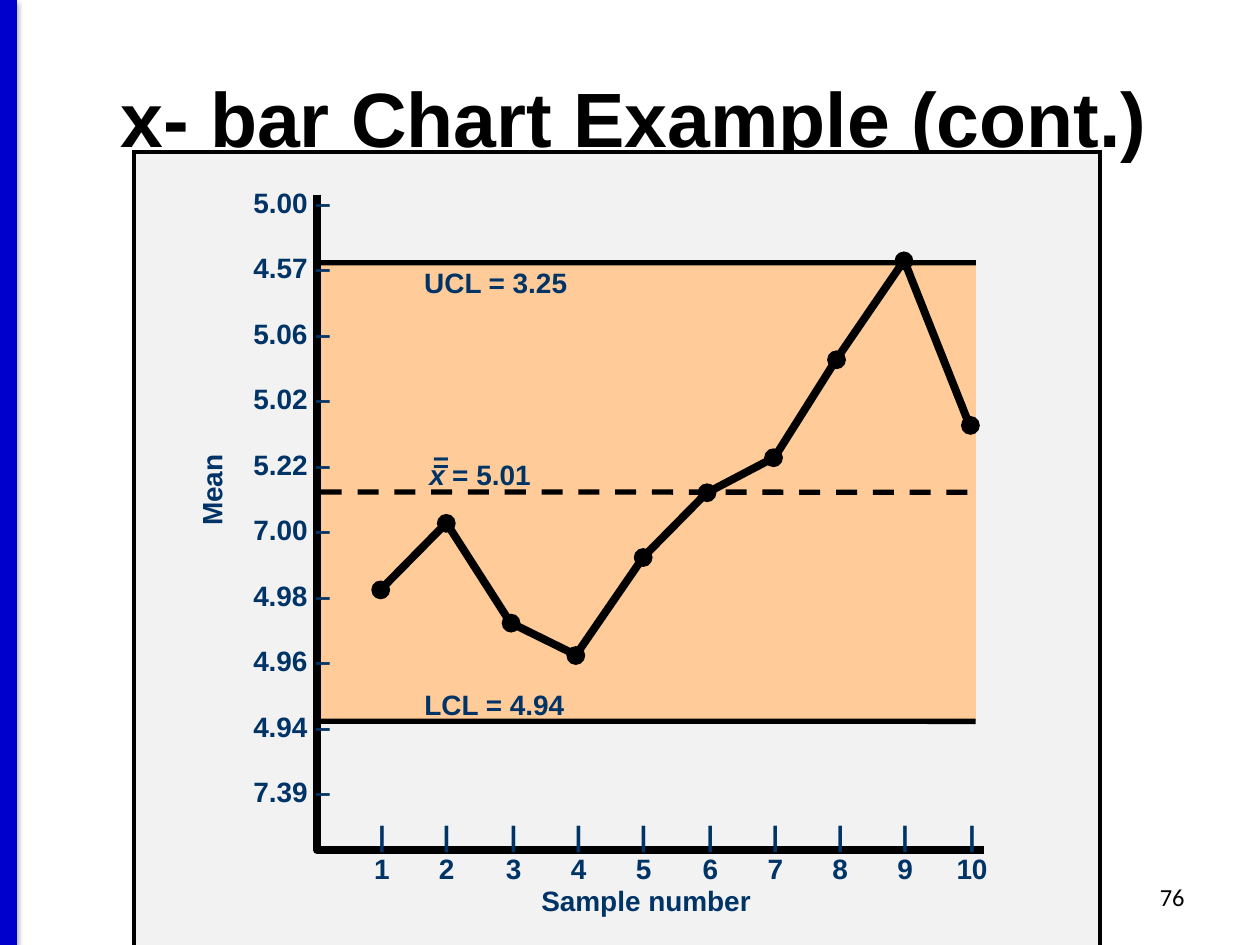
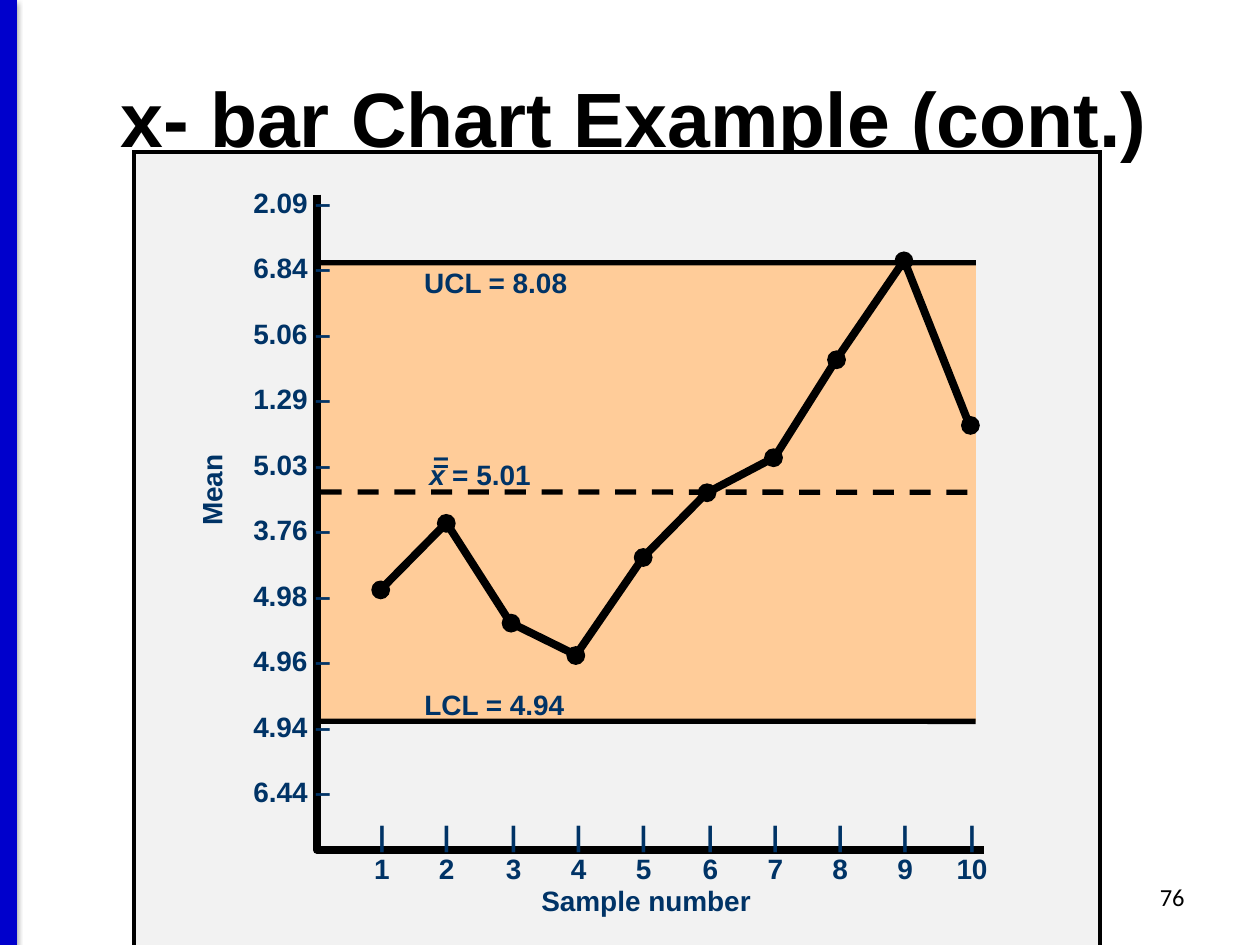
5.00: 5.00 -> 2.09
4.57: 4.57 -> 6.84
3.25: 3.25 -> 8.08
5.02: 5.02 -> 1.29
5.22: 5.22 -> 5.03
7.00: 7.00 -> 3.76
7.39: 7.39 -> 6.44
